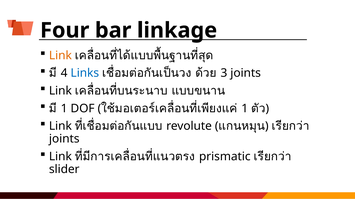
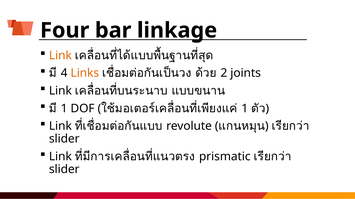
Links colour: blue -> orange
3: 3 -> 2
joints at (64, 139): joints -> slider
